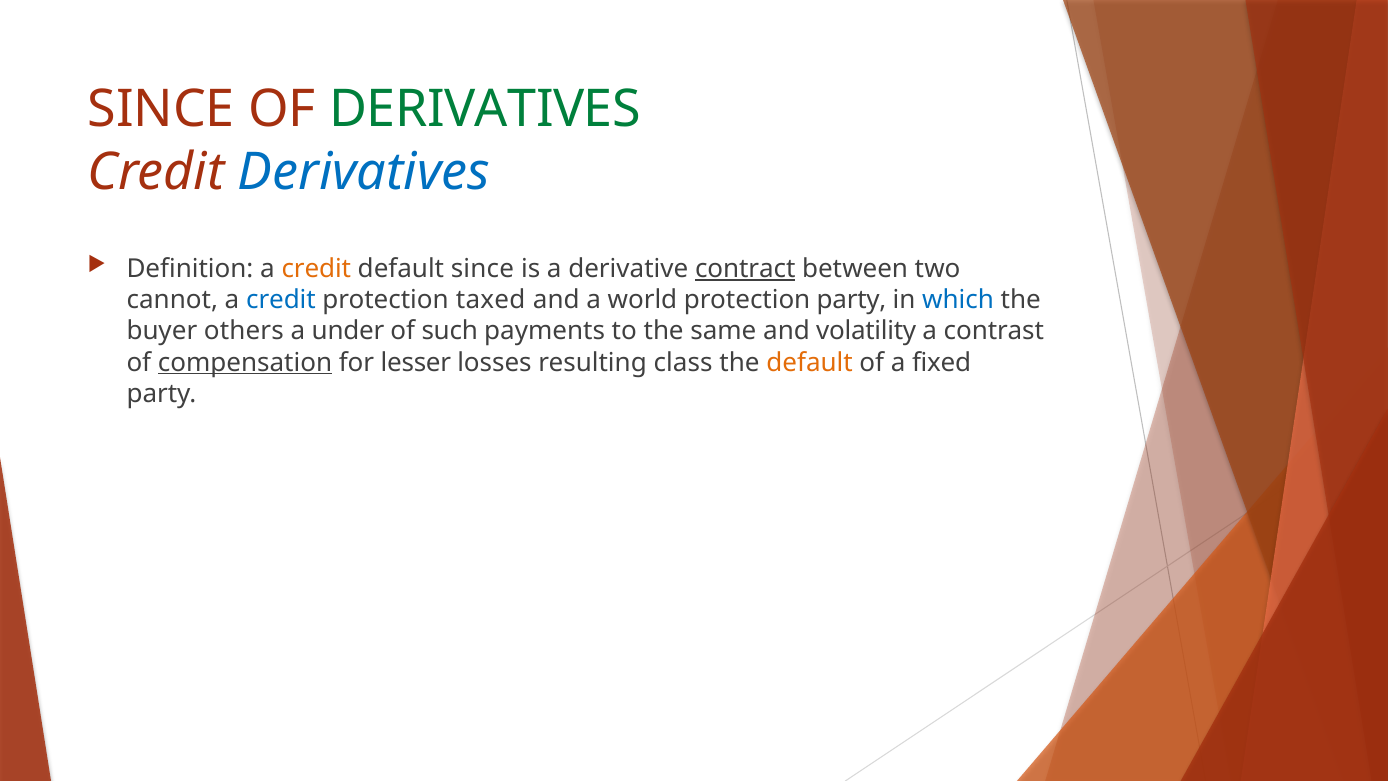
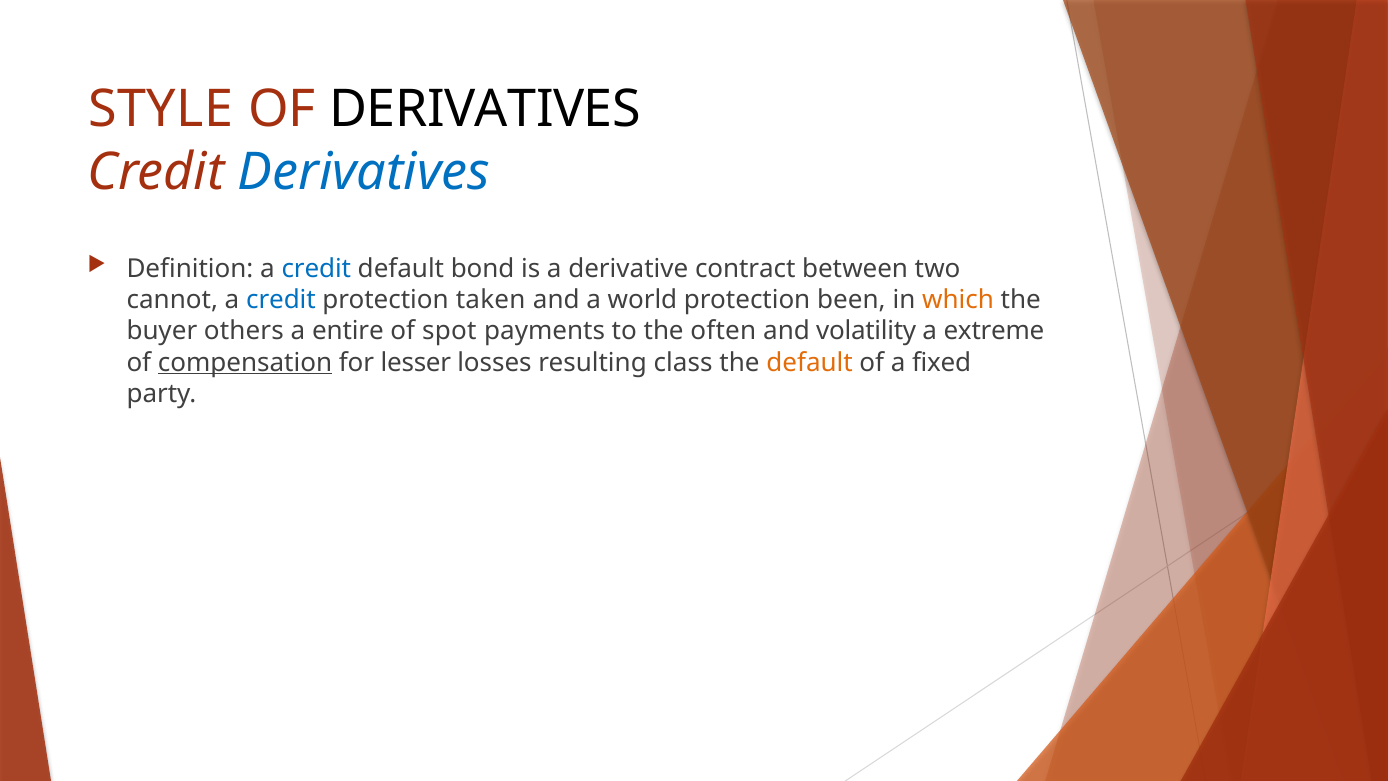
SINCE at (161, 109): SINCE -> STYLE
DERIVATIVES at (485, 109) colour: green -> black
credit at (316, 269) colour: orange -> blue
default since: since -> bond
contract underline: present -> none
taxed: taxed -> taken
protection party: party -> been
which colour: blue -> orange
under: under -> entire
such: such -> spot
same: same -> often
contrast: contrast -> extreme
